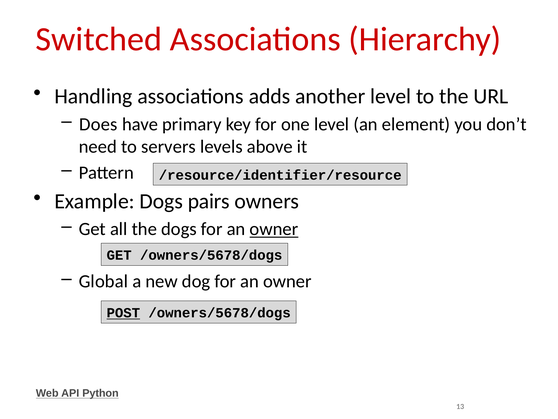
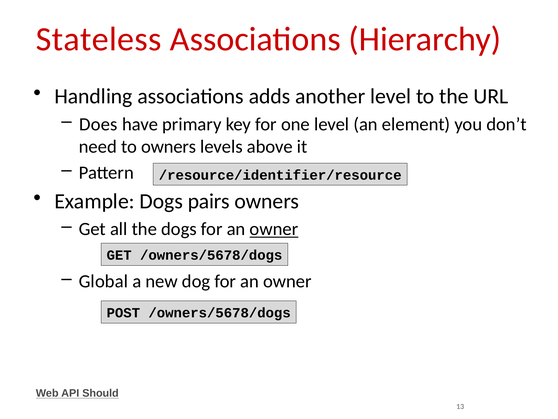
Switched: Switched -> Stateless
to servers: servers -> owners
POST underline: present -> none
Python: Python -> Should
